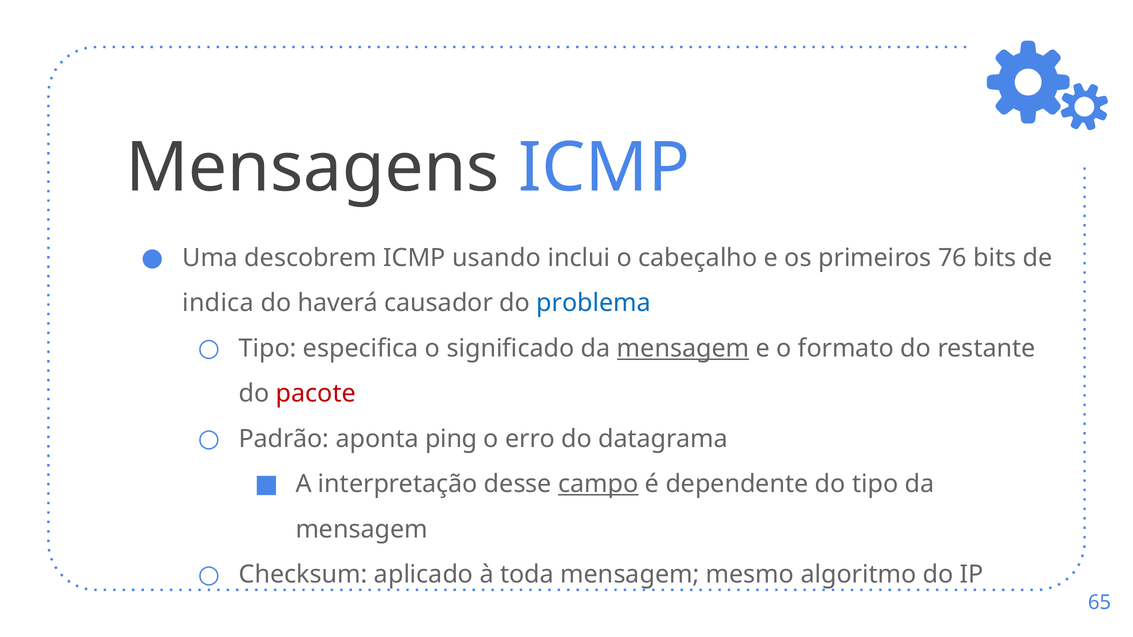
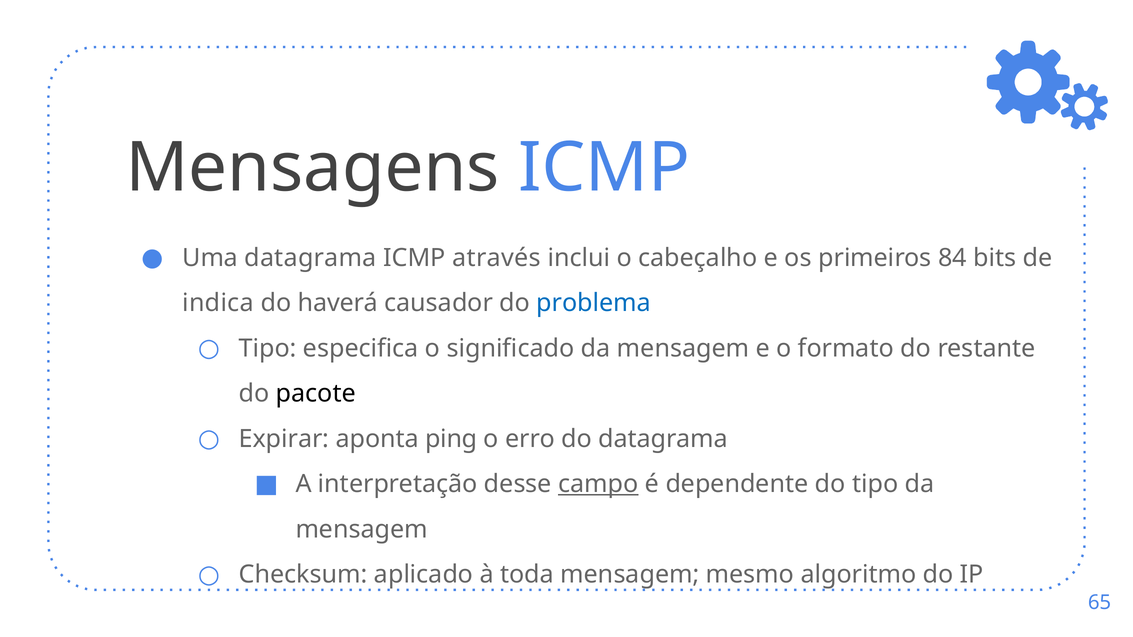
Uma descobrem: descobrem -> datagrama
usando: usando -> através
76: 76 -> 84
mensagem at (683, 349) underline: present -> none
pacote colour: red -> black
Padrão: Padrão -> Expirar
